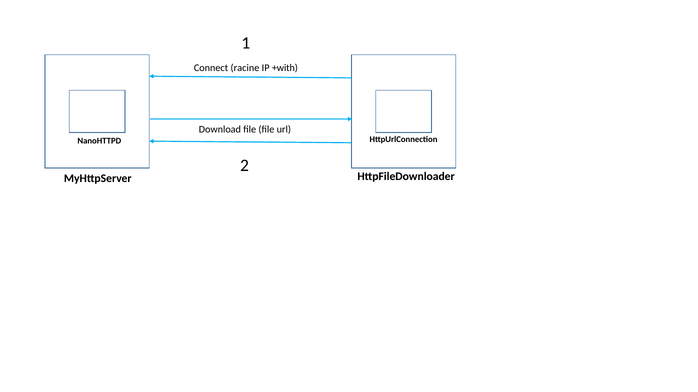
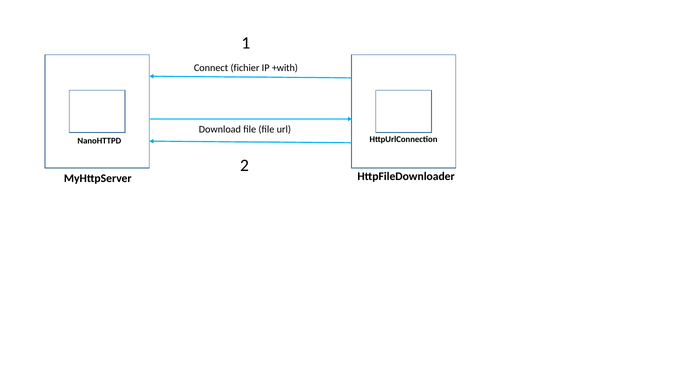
racine: racine -> fichier
